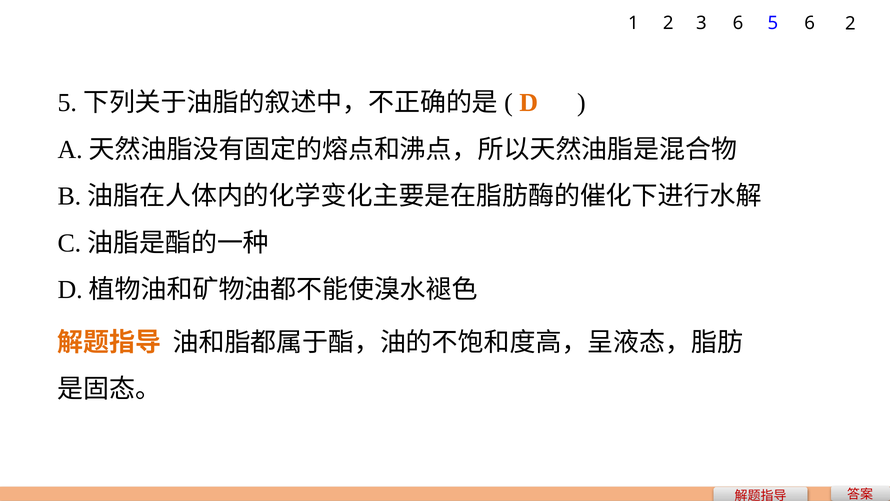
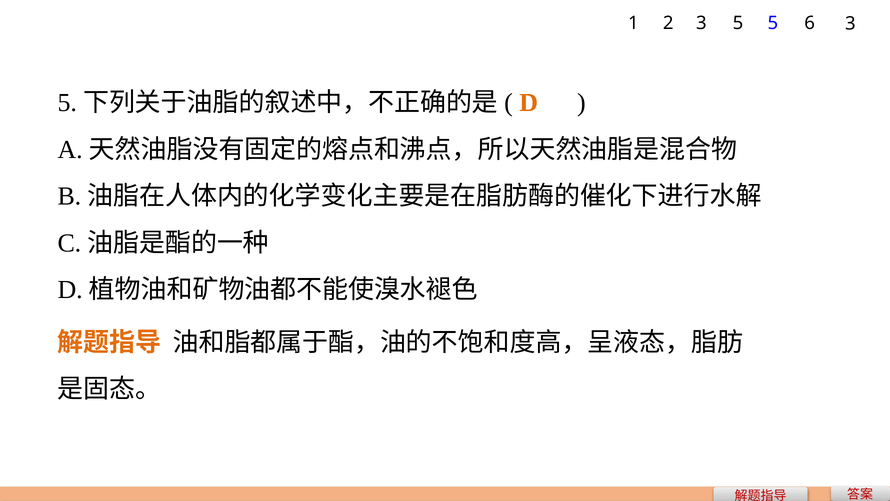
3 6: 6 -> 5
6 2: 2 -> 3
